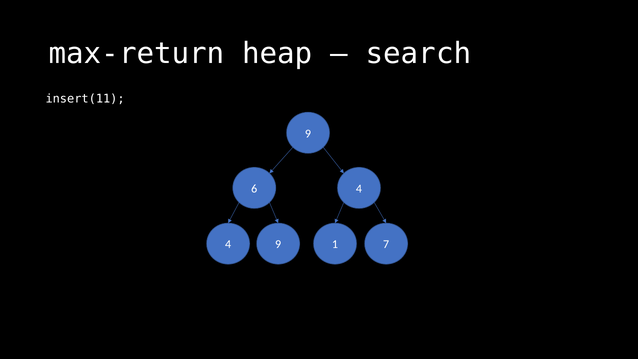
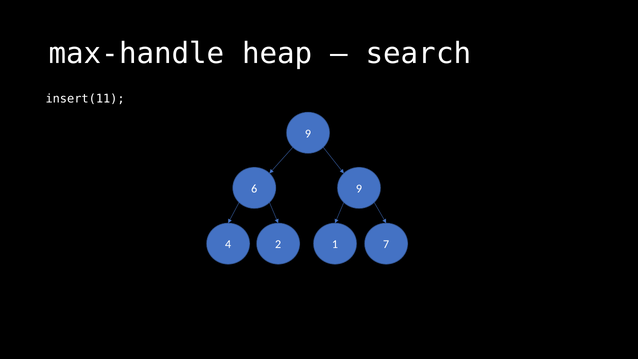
max-return: max-return -> max-handle
6 4: 4 -> 9
4 9: 9 -> 2
